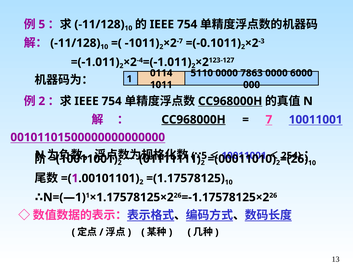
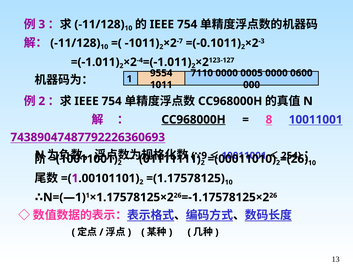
5 at (42, 24): 5 -> 3
0114: 0114 -> 9554
5110: 5110 -> 7110
7863: 7863 -> 0005
6000: 6000 -> 0600
CC968000H at (230, 101) underline: present -> none
7: 7 -> 8
00101101500000000000000: 00101101500000000000000 -> 74389047487792226360693
5 at (204, 155): 5 -> 9
